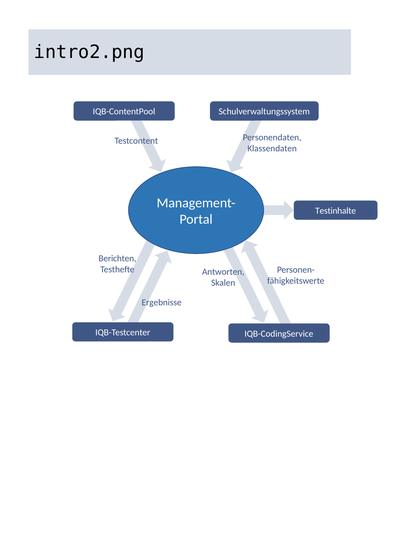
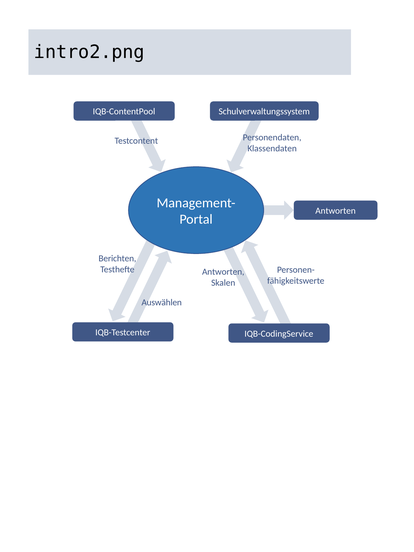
Testinhalte at (336, 211): Testinhalte -> Antworten
Ergebnisse: Ergebnisse -> Auswählen
